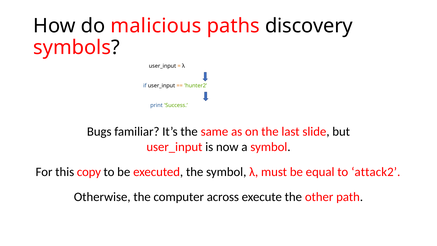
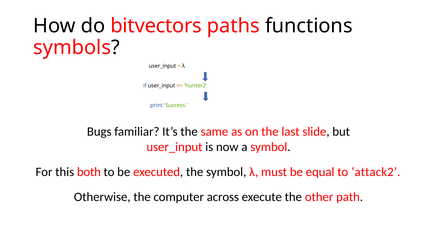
malicious: malicious -> bitvectors
discovery: discovery -> functions
copy: copy -> both
